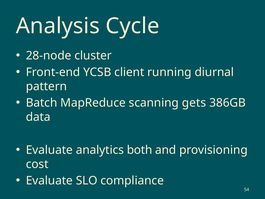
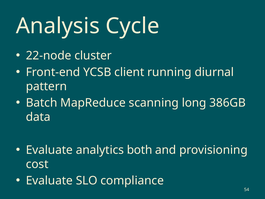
28-node: 28-node -> 22-node
gets: gets -> long
